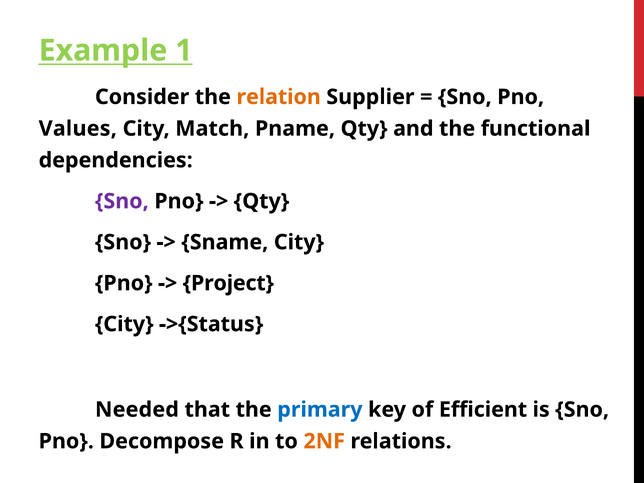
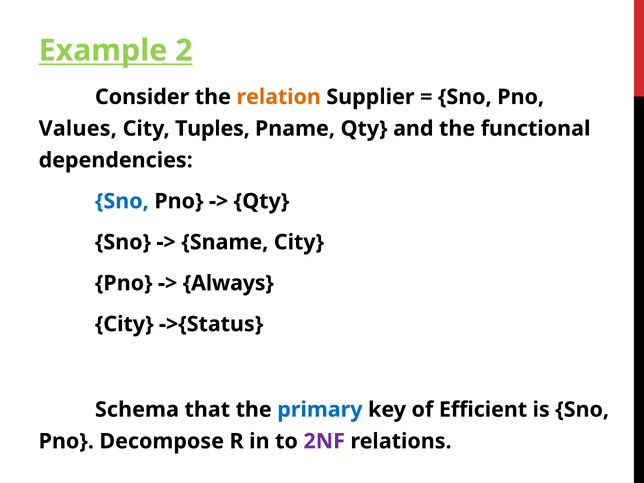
1: 1 -> 2
Match: Match -> Tuples
Sno at (122, 201) colour: purple -> blue
Project: Project -> Always
Needed: Needed -> Schema
2NF colour: orange -> purple
